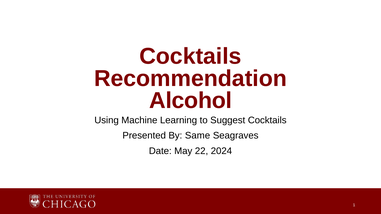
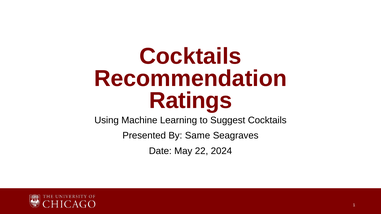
Alcohol: Alcohol -> Ratings
